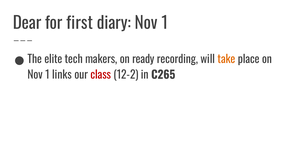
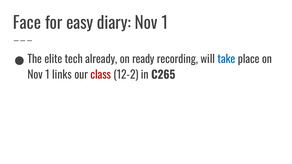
Dear: Dear -> Face
first: first -> easy
makers: makers -> already
take colour: orange -> blue
